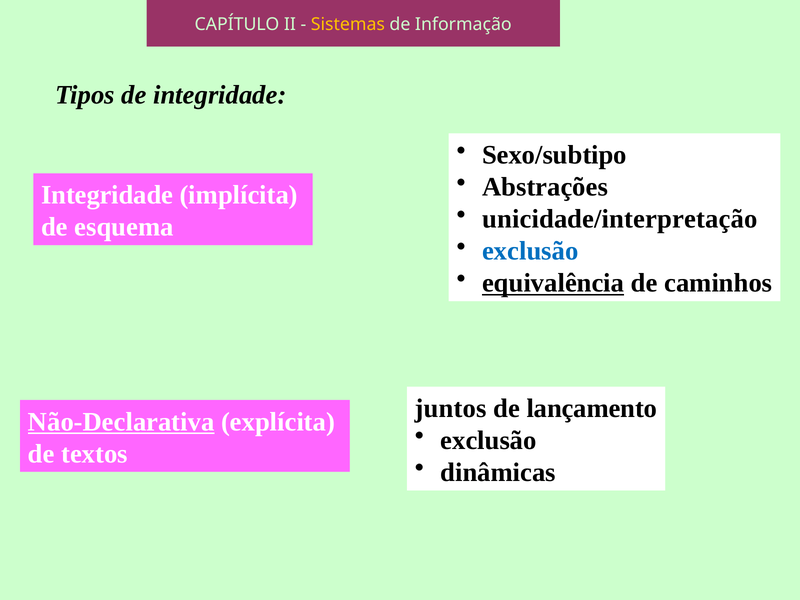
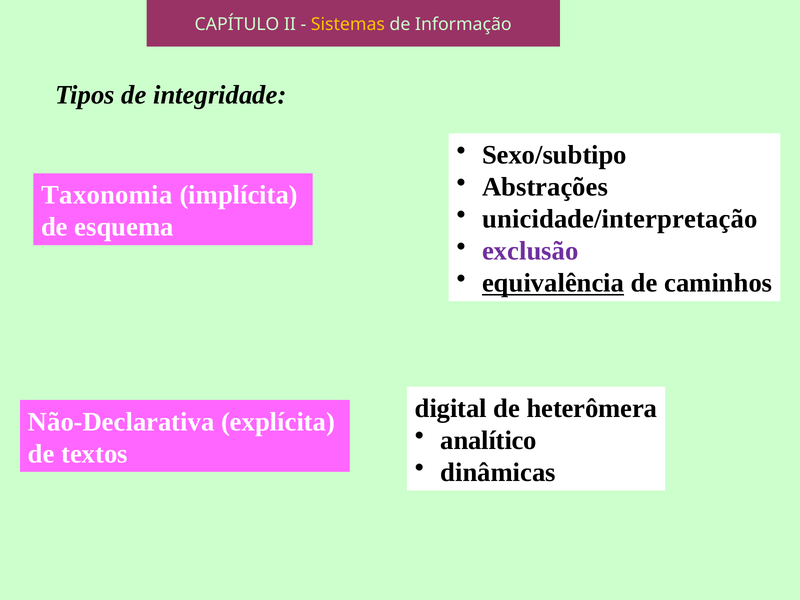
Integridade at (107, 195): Integridade -> Taxonomia
exclusão at (530, 251) colour: blue -> purple
juntos: juntos -> digital
lançamento: lançamento -> heterômera
Não-Declarativa underline: present -> none
exclusão at (488, 440): exclusão -> analítico
